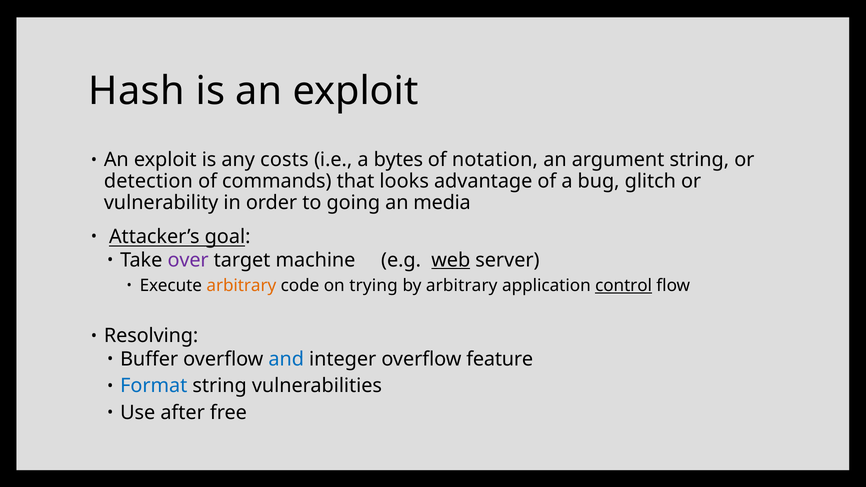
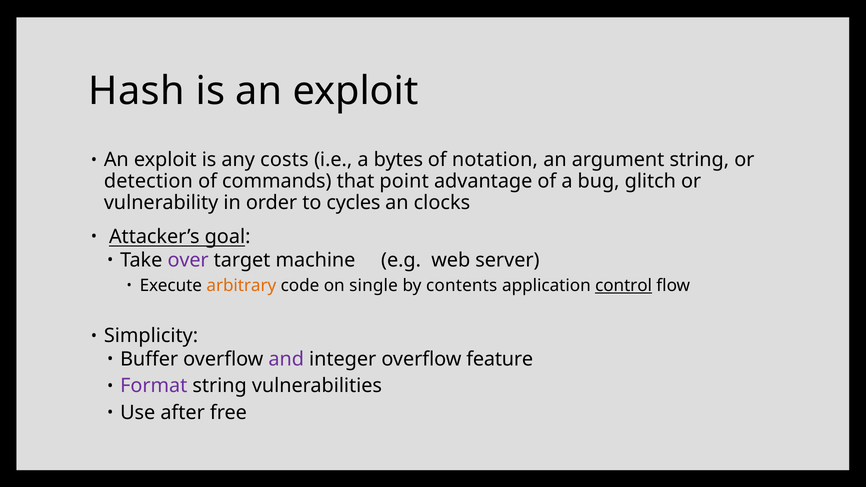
looks: looks -> point
going: going -> cycles
media: media -> clocks
web underline: present -> none
trying: trying -> single
by arbitrary: arbitrary -> contents
Resolving: Resolving -> Simplicity
and colour: blue -> purple
Format colour: blue -> purple
